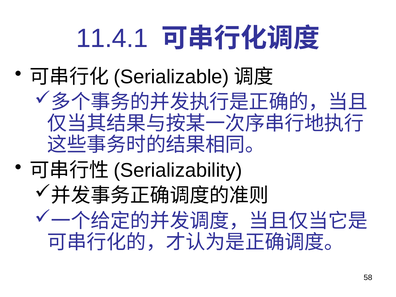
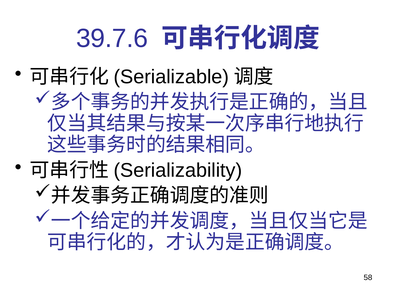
11.4.1: 11.4.1 -> 39.7.6
